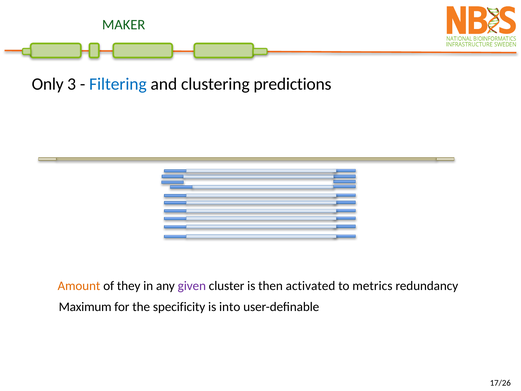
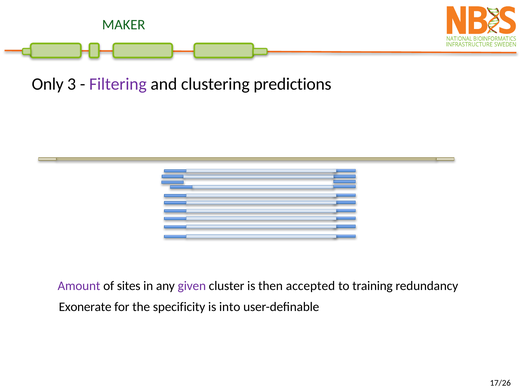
Filtering colour: blue -> purple
Amount colour: orange -> purple
they: they -> sites
activated: activated -> accepted
metrics: metrics -> training
Maximum: Maximum -> Exonerate
